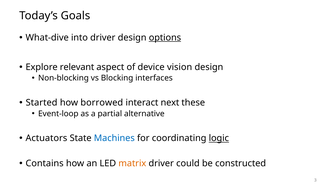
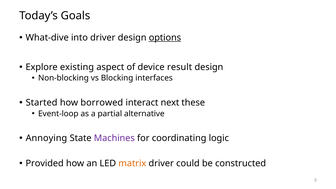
relevant: relevant -> existing
vision: vision -> result
Actuators: Actuators -> Annoying
Machines colour: blue -> purple
logic underline: present -> none
Contains: Contains -> Provided
